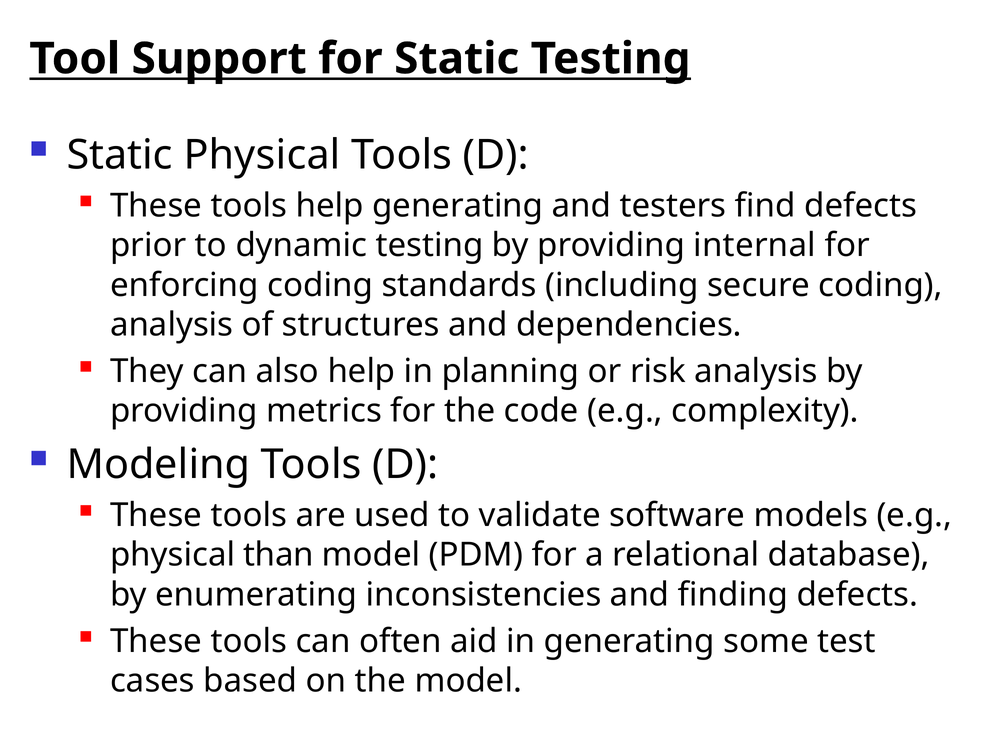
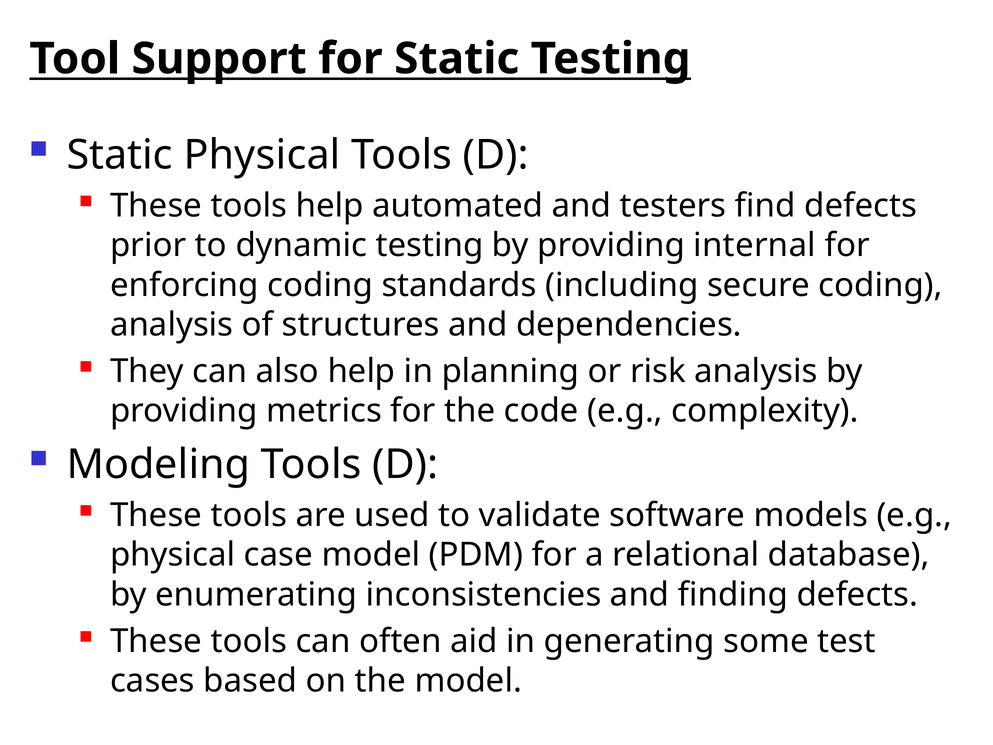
help generating: generating -> automated
than: than -> case
